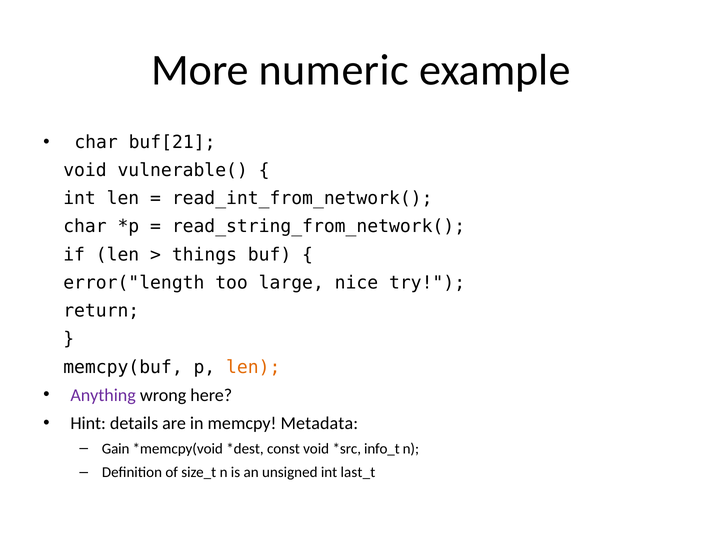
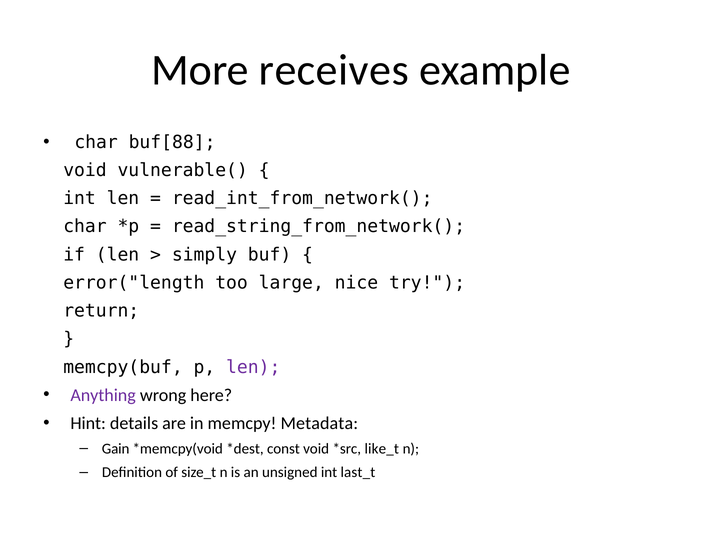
numeric: numeric -> receives
buf[21: buf[21 -> buf[88
things: things -> simply
len at (253, 367) colour: orange -> purple
info_t: info_t -> like_t
